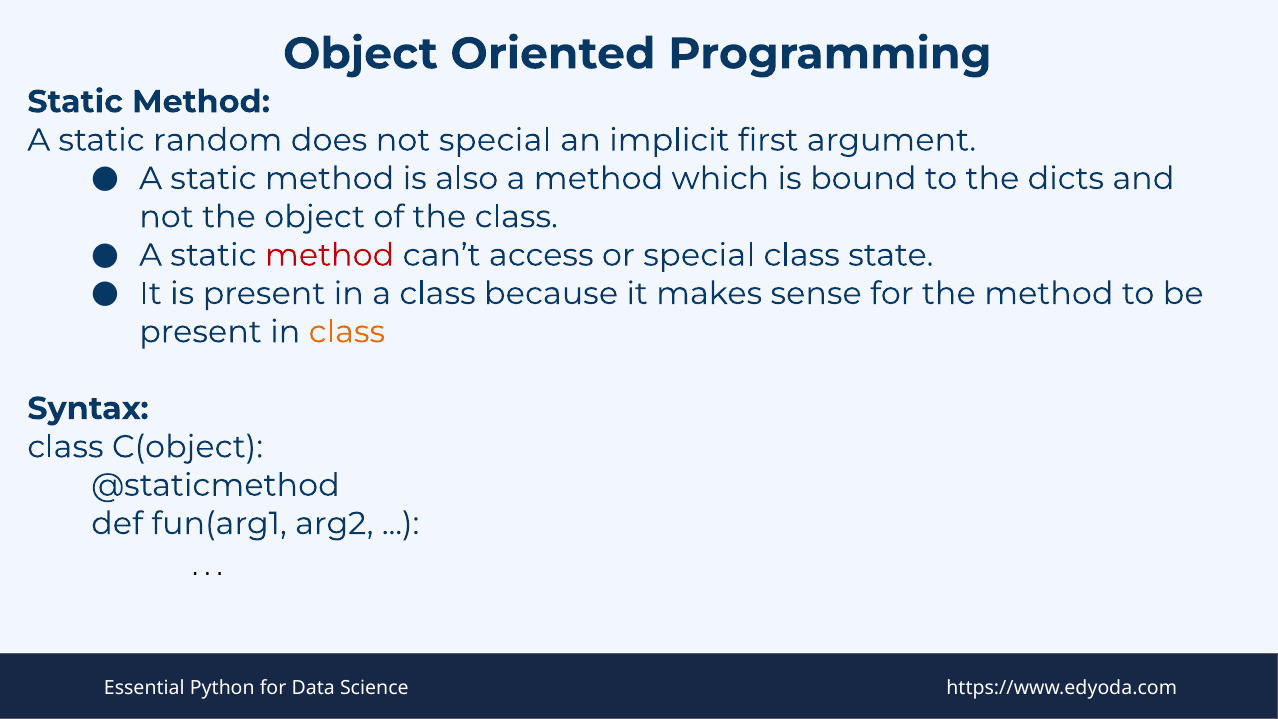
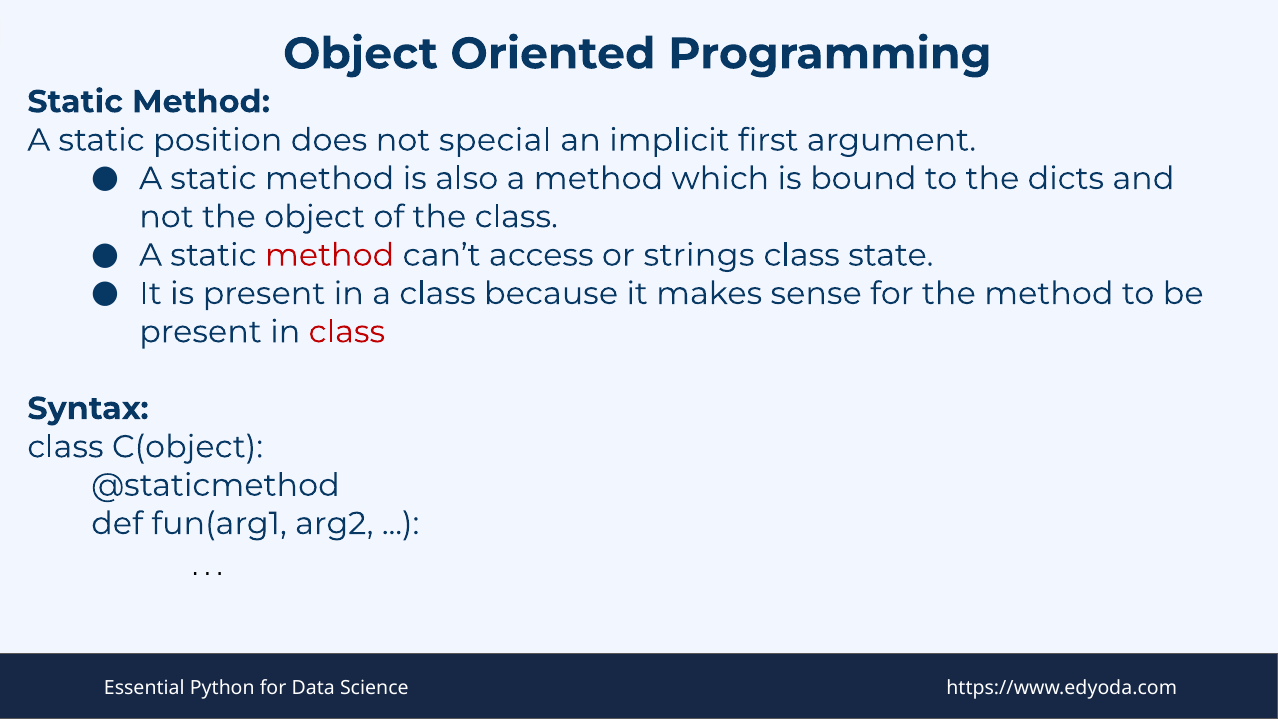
random: random -> position
or special: special -> strings
class at (347, 332) colour: orange -> red
